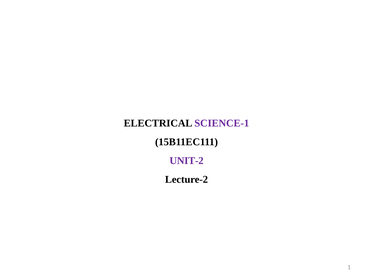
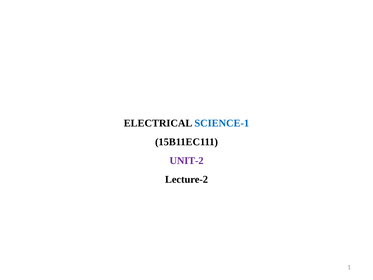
SCIENCE-1 colour: purple -> blue
